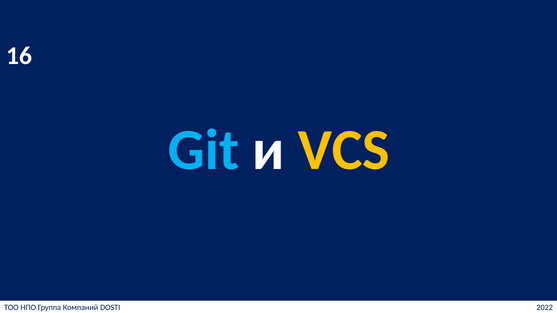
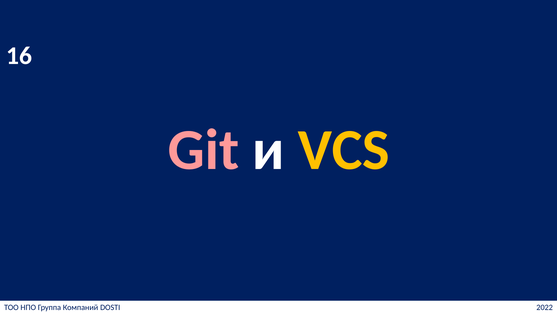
Git colour: light blue -> pink
